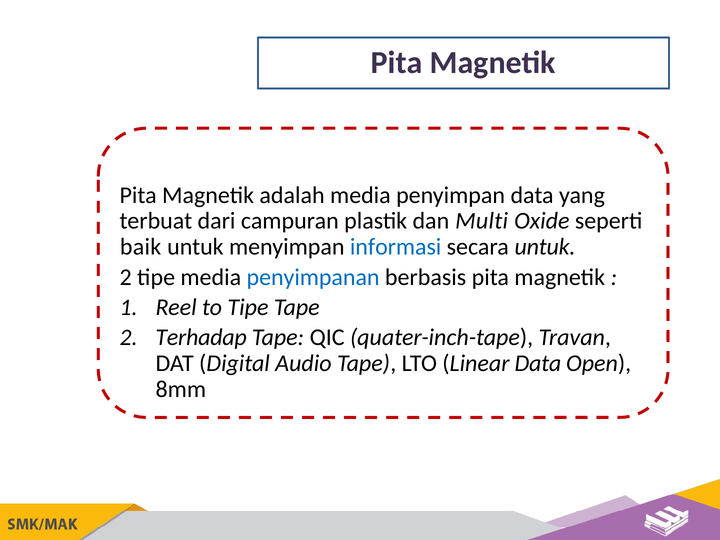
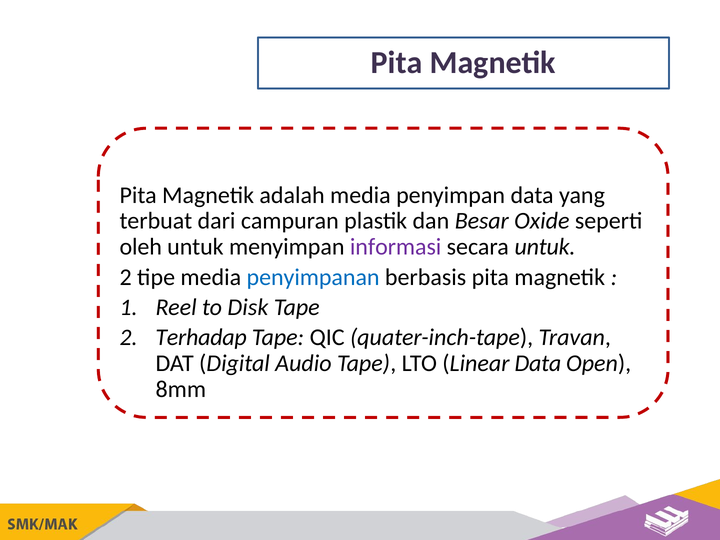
Multi: Multi -> Besar
baik: baik -> oleh
informasi colour: blue -> purple
to Tipe: Tipe -> Disk
